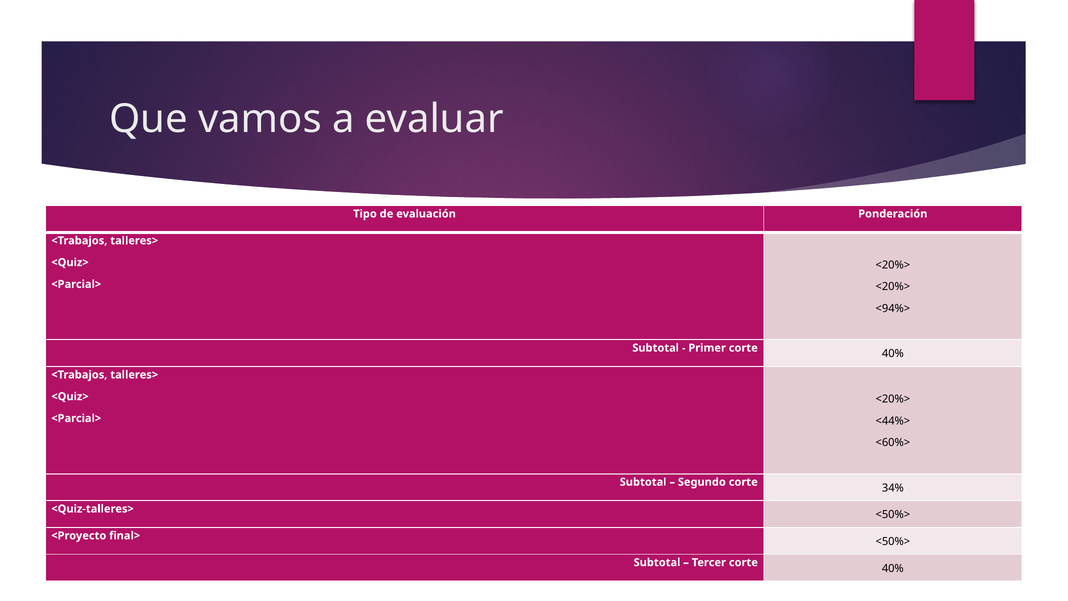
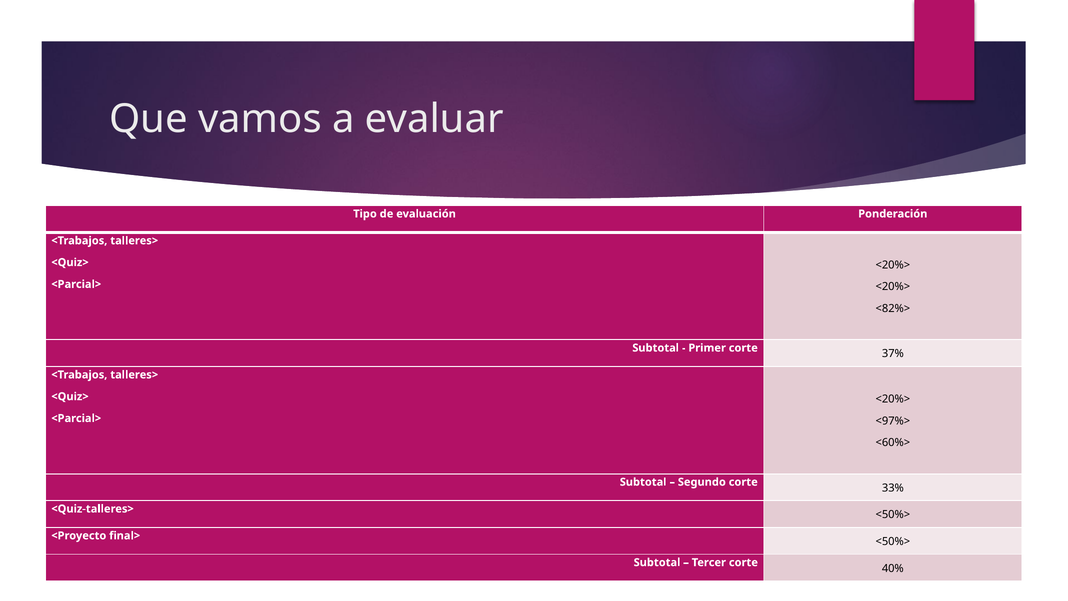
<94%>: <94%> -> <82%>
Primer corte 40%: 40% -> 37%
<44%>: <44%> -> <97%>
34%: 34% -> 33%
